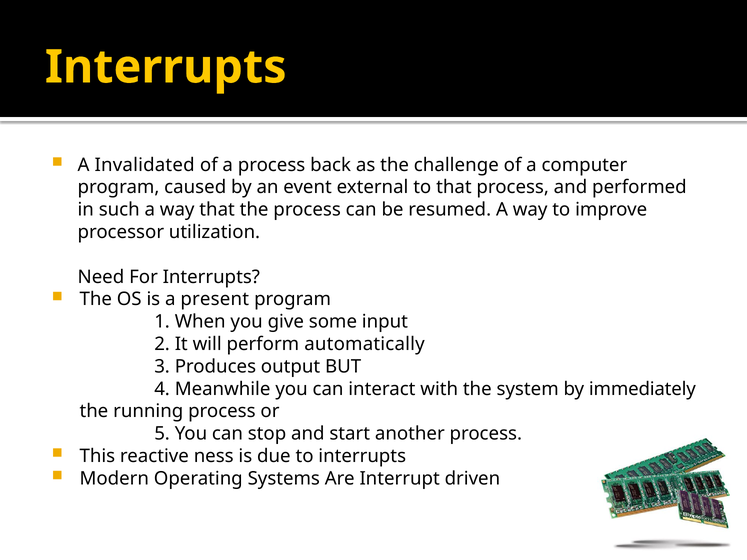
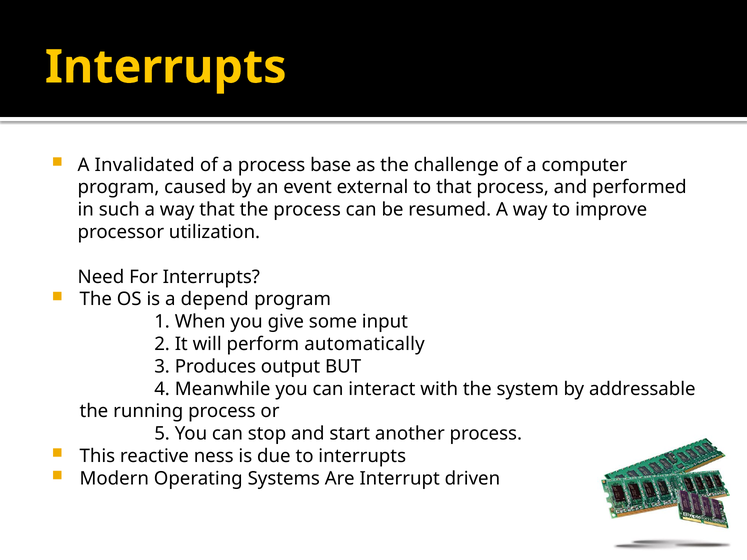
back: back -> base
present: present -> depend
immediately: immediately -> addressable
